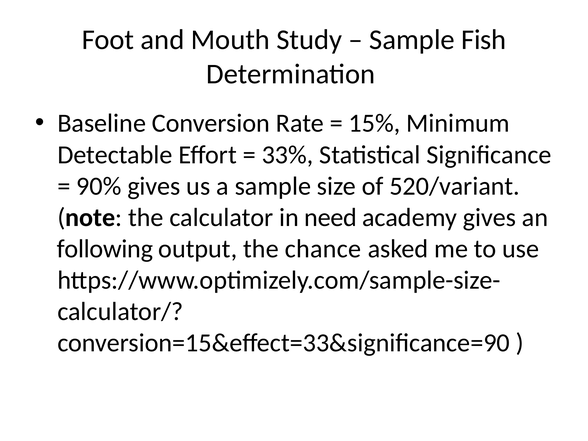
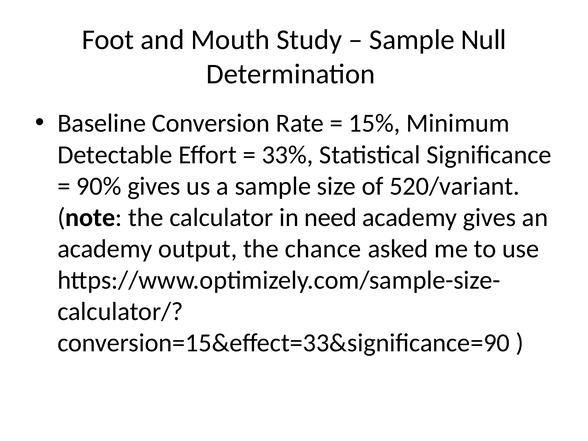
Fish: Fish -> Null
following at (105, 249): following -> academy
